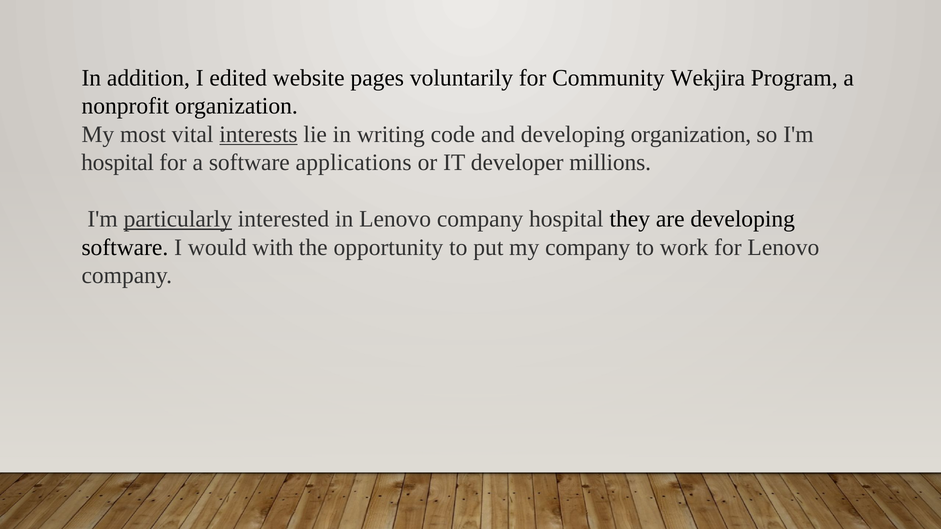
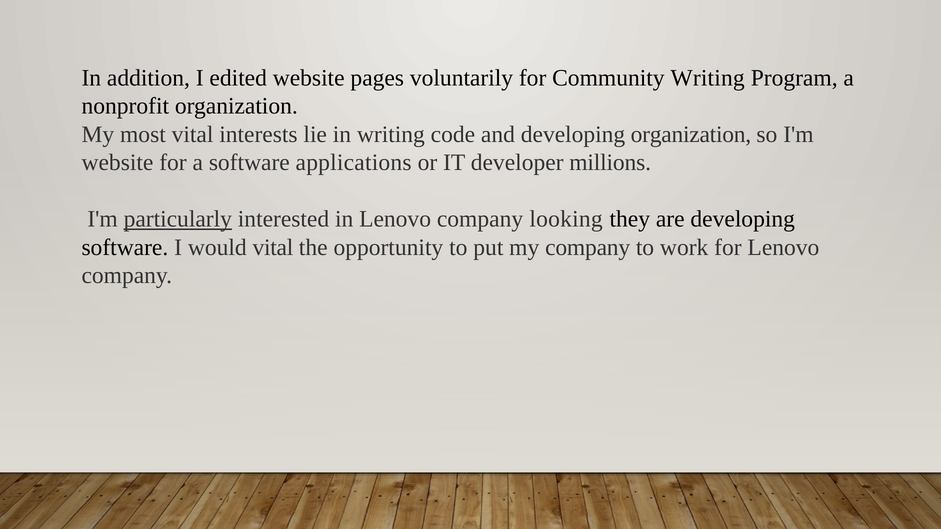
Community Wekjira: Wekjira -> Writing
interests underline: present -> none
hospital at (118, 163): hospital -> website
company hospital: hospital -> looking
would with: with -> vital
